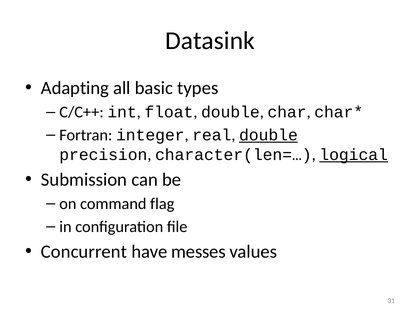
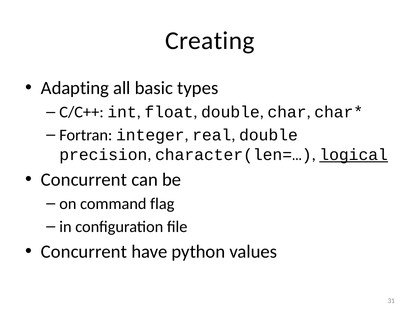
Datasink: Datasink -> Creating
double at (268, 135) underline: present -> none
Submission at (84, 180): Submission -> Concurrent
messes: messes -> python
